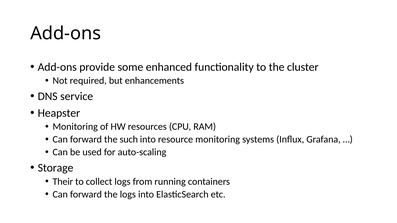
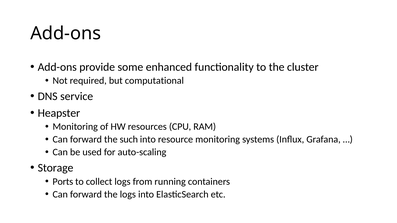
enhancements: enhancements -> computational
Their: Their -> Ports
